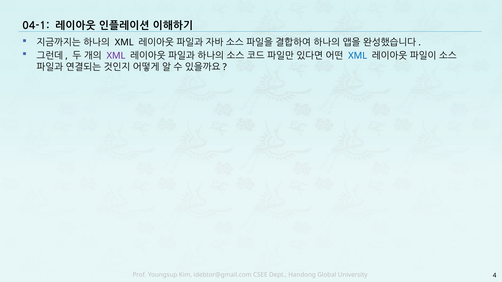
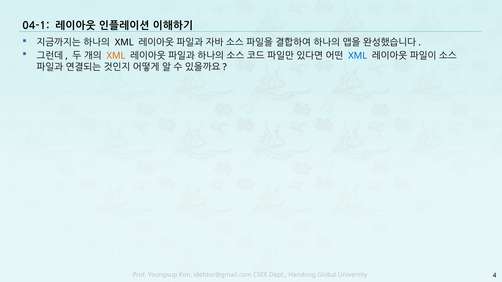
XML at (116, 56) colour: purple -> orange
